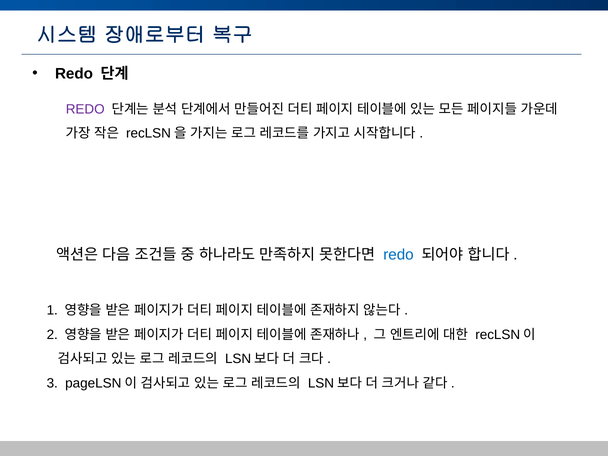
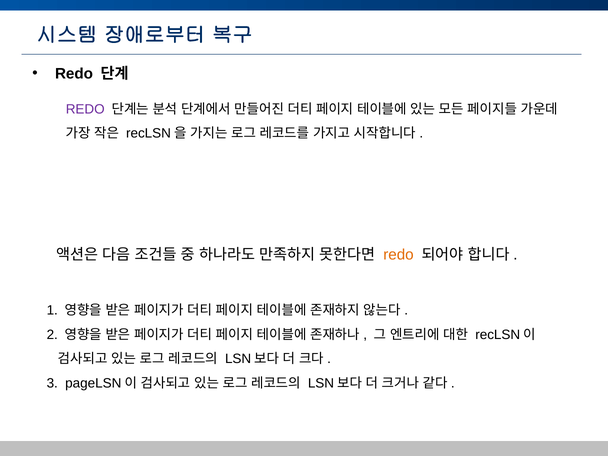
redo at (398, 255) colour: blue -> orange
